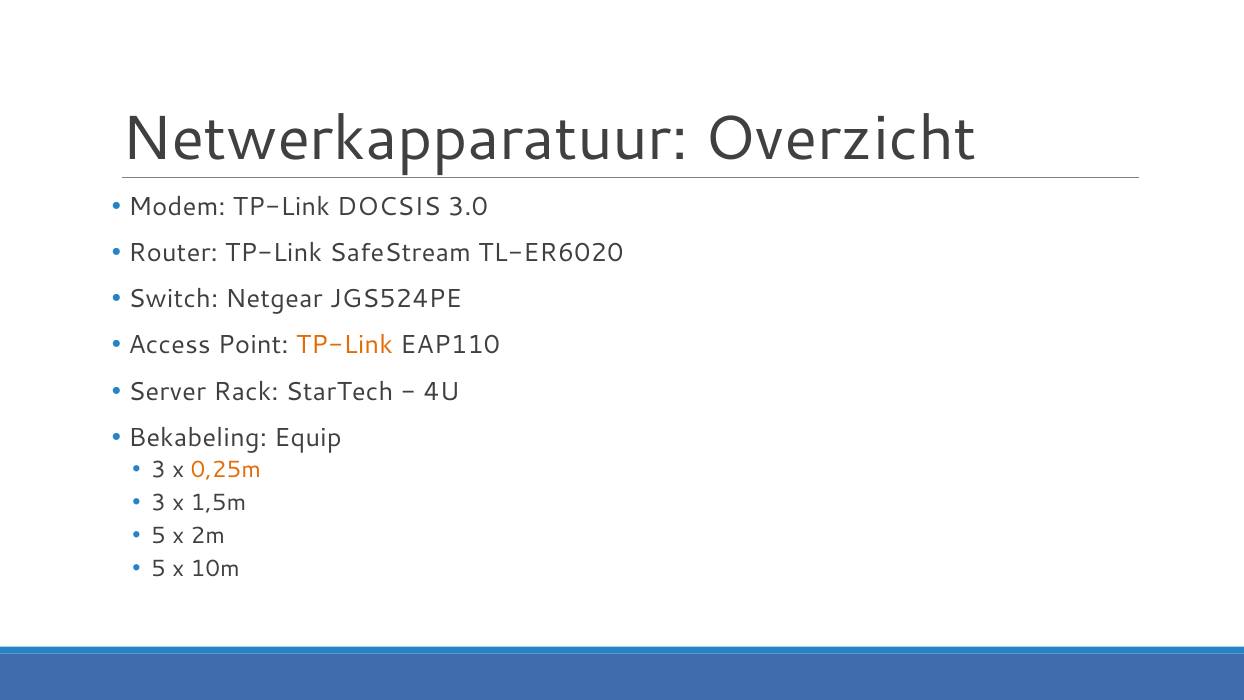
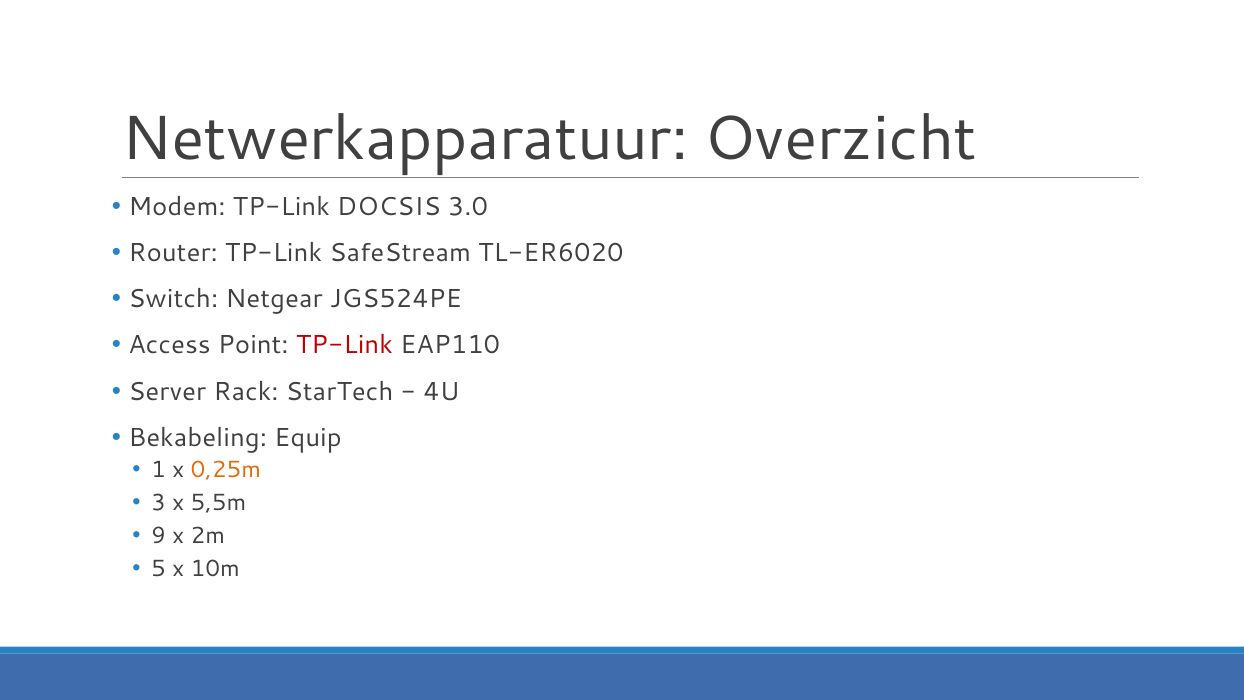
TP-Link at (344, 345) colour: orange -> red
3 at (159, 469): 3 -> 1
1,5m: 1,5m -> 5,5m
5 at (159, 535): 5 -> 9
